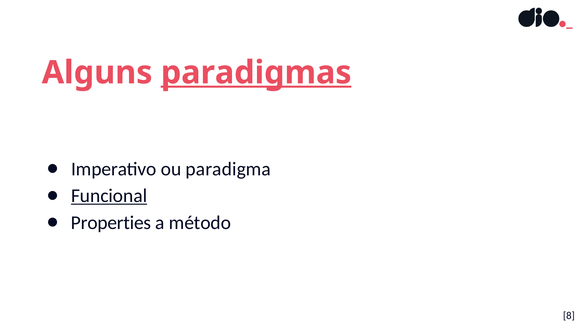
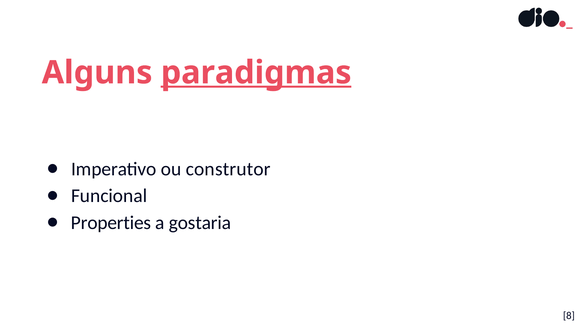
paradigma: paradigma -> construtor
Funcional underline: present -> none
método: método -> gostaria
